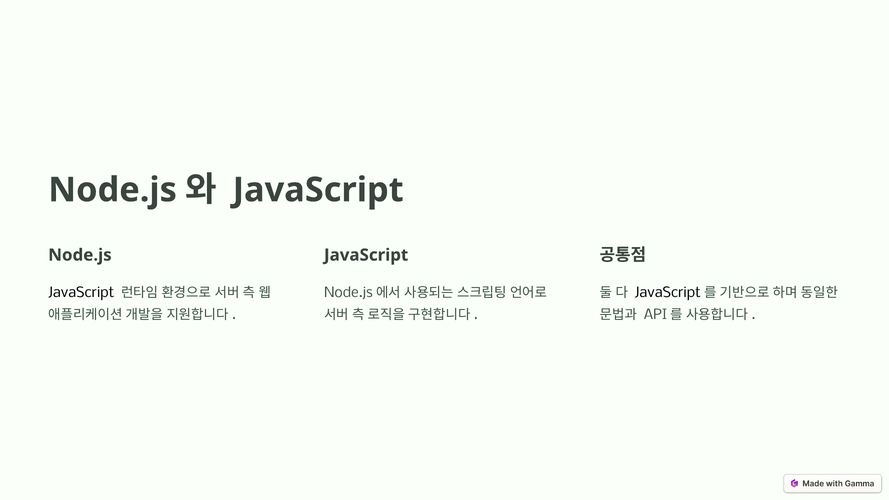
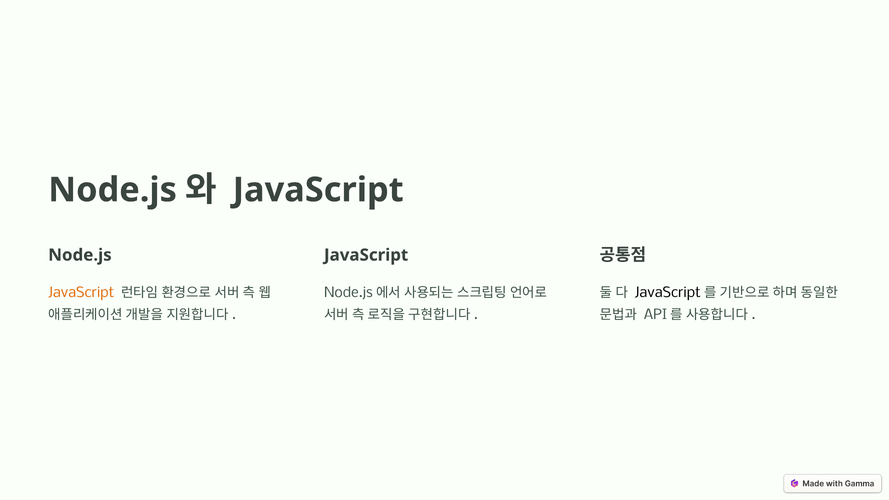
JavaScript at (81, 293) colour: black -> orange
